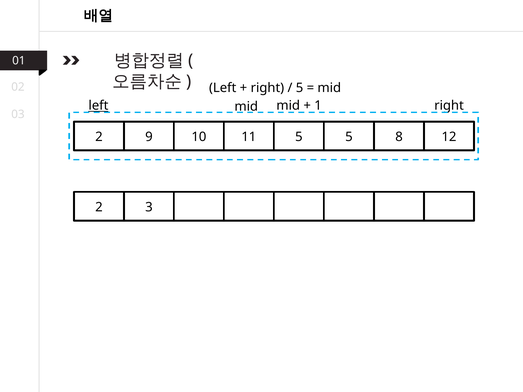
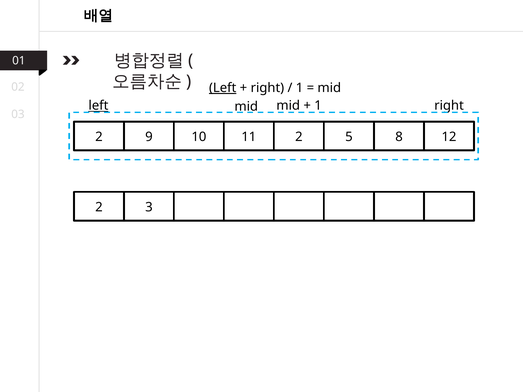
Left at (223, 88) underline: none -> present
5 at (300, 88): 5 -> 1
11 5: 5 -> 2
